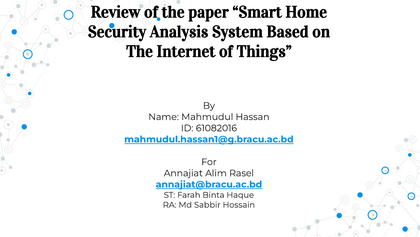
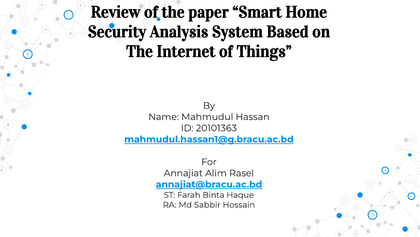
61082016: 61082016 -> 20101363
